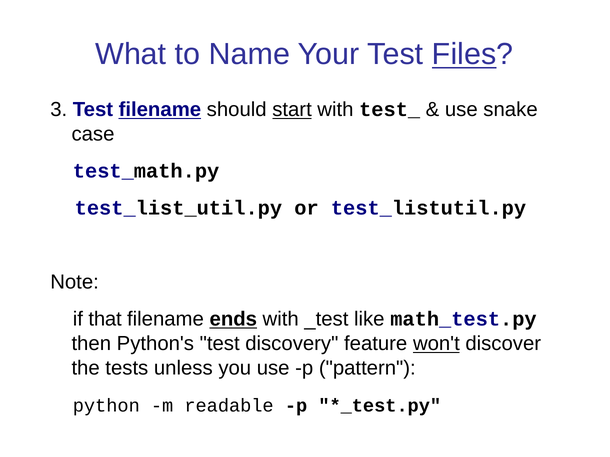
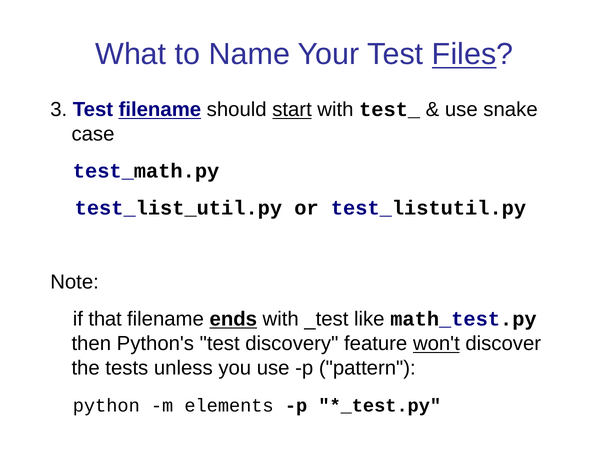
readable: readable -> elements
